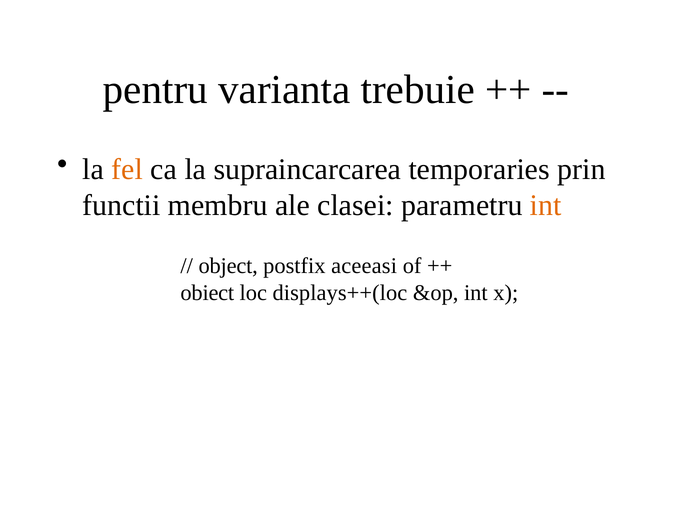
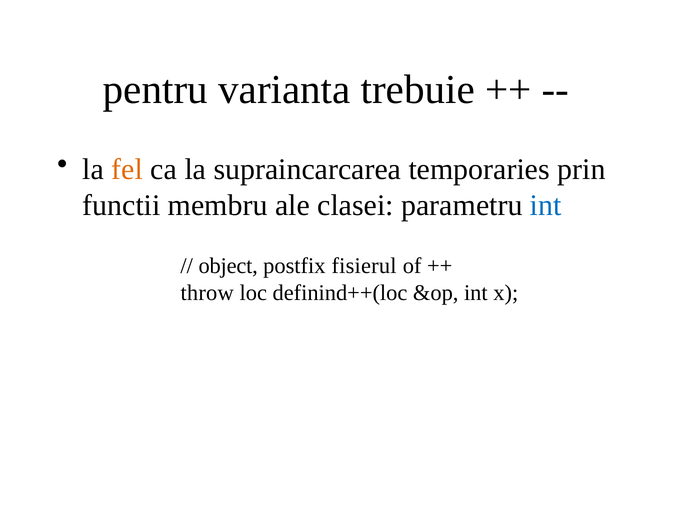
int at (546, 205) colour: orange -> blue
aceeasi: aceeasi -> fisierul
obiect: obiect -> throw
displays++(loc: displays++(loc -> definind++(loc
